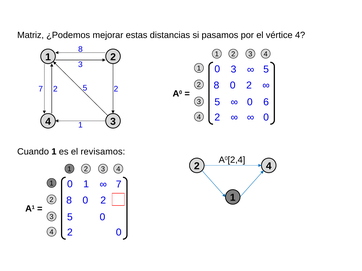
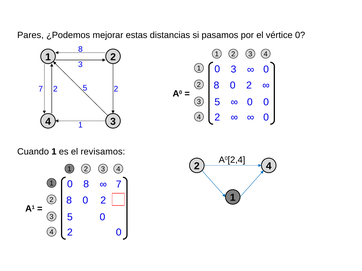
Matriz: Matriz -> Pares
vértice 4: 4 -> 0
5 at (266, 69): 5 -> 0
0 6: 6 -> 0
1 at (86, 185): 1 -> 8
